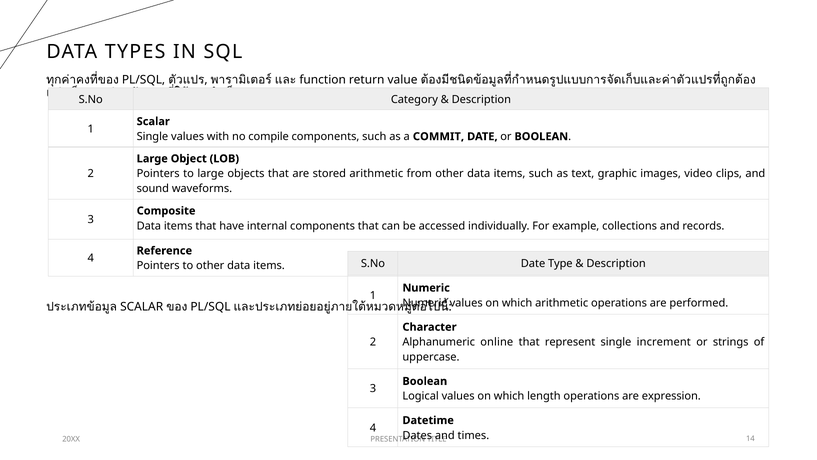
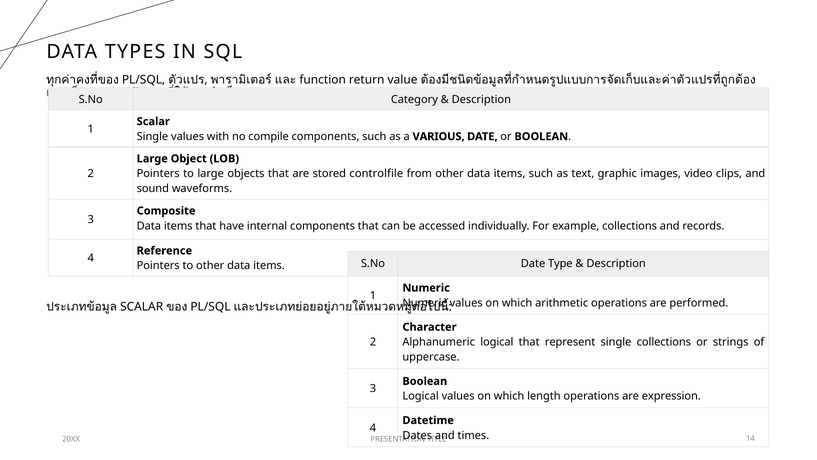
COMMIT: COMMIT -> VARIOUS
stored arithmetic: arithmetic -> controlfile
Alphanumeric online: online -> logical
single increment: increment -> collections
